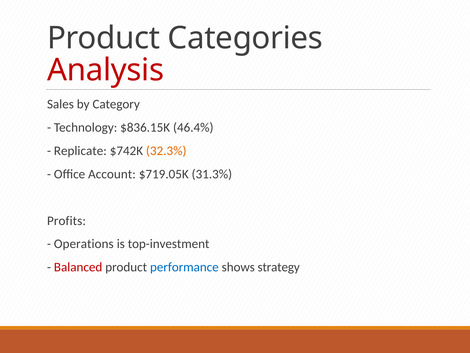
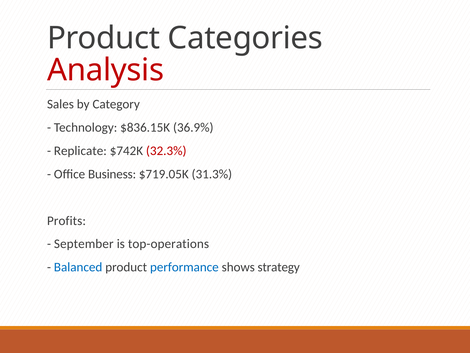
46.4%: 46.4% -> 36.9%
32.3% colour: orange -> red
Account: Account -> Business
Operations: Operations -> September
top-investment: top-investment -> top-operations
Balanced colour: red -> blue
